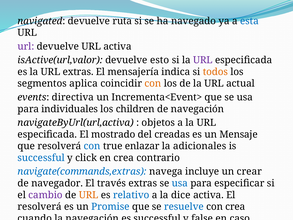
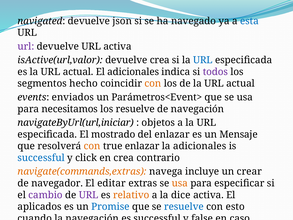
ruta: ruta -> json
devuelve esto: esto -> crea
URL at (203, 60) colour: purple -> blue
es la URL extras: extras -> actual
El mensajería: mensajería -> adicionales
todos colour: orange -> purple
aplica: aplica -> hecho
directiva: directiva -> enviados
Incrementa<Event>: Incrementa<Event> -> Parámetros<Event>
individuales: individuales -> necesitamos
los children: children -> resuelve
navigateByUrl(url,activa: navigateByUrl(url,activa -> navigateByUrl(url,iniciar
del creadas: creadas -> enlazar
con at (92, 146) colour: blue -> orange
navigate(commands,extras colour: blue -> orange
través: través -> editar
usa at (180, 183) colour: blue -> orange
URL at (89, 195) colour: orange -> purple
relativo colour: blue -> orange
resolverá at (40, 207): resolverá -> aplicados
con crea: crea -> esto
